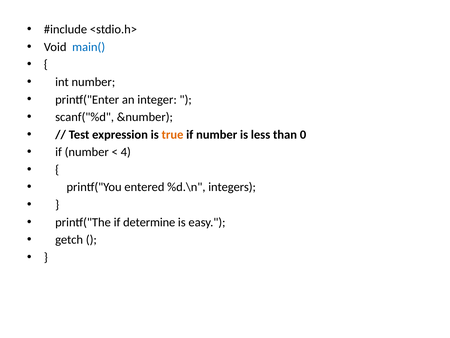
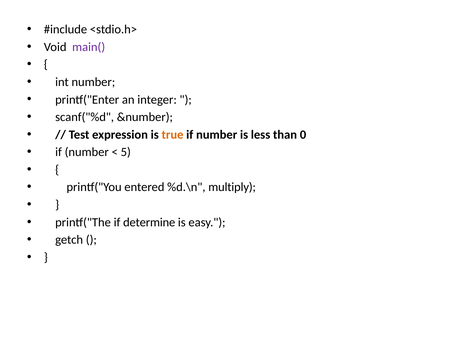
main( colour: blue -> purple
4: 4 -> 5
integers: integers -> multiply
